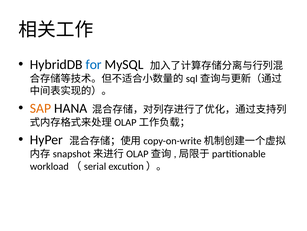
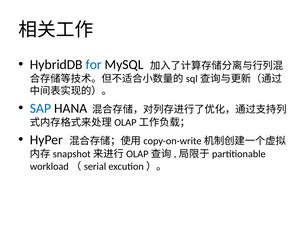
SAP colour: orange -> blue
